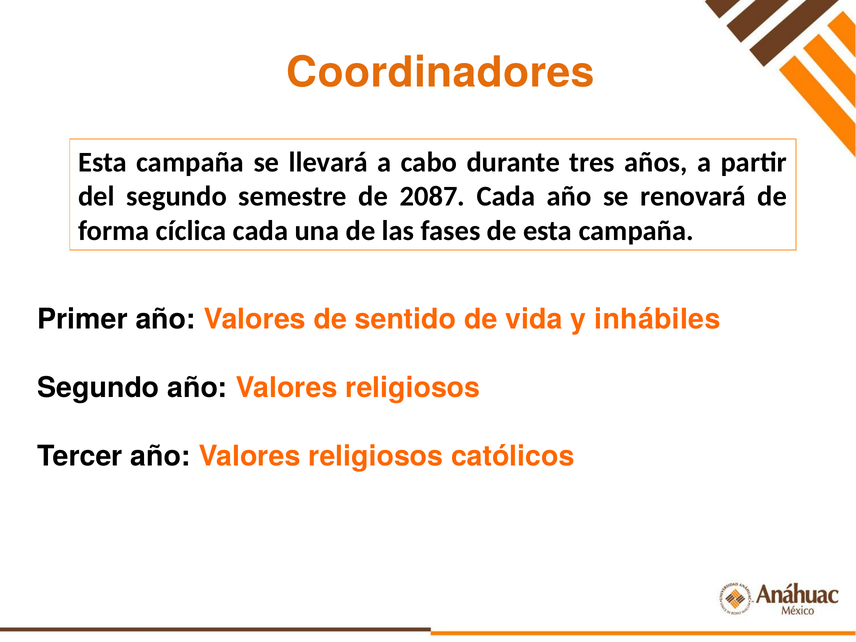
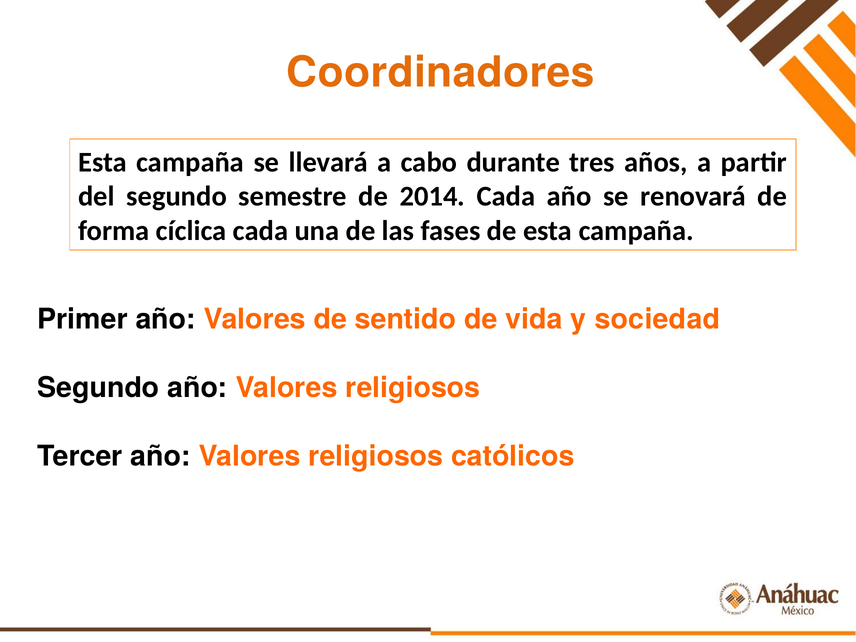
2087: 2087 -> 2014
inhábiles: inhábiles -> sociedad
